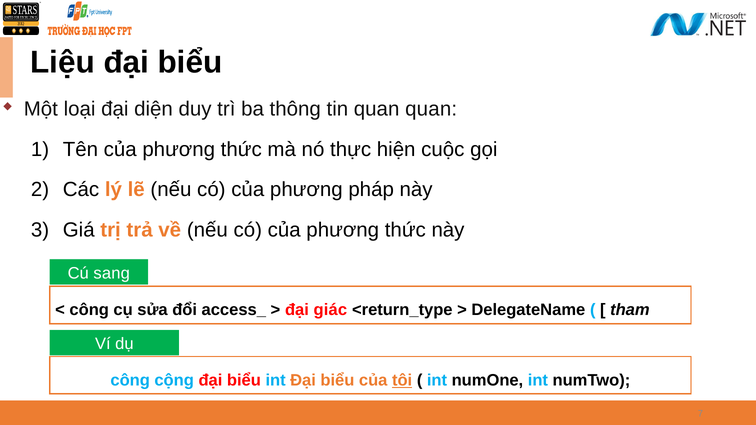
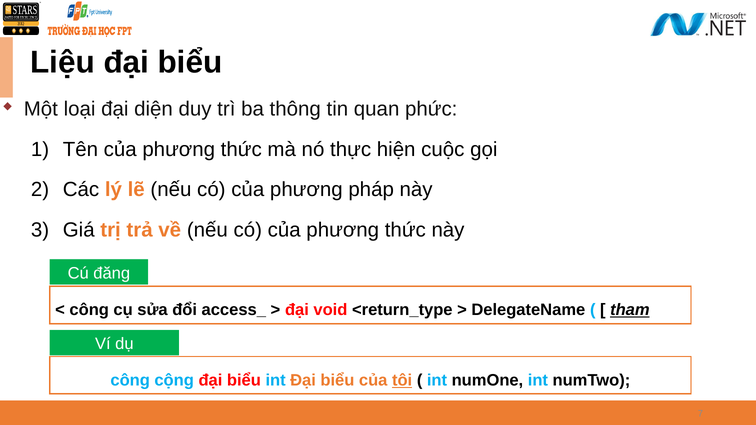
quan quan: quan -> phức
sang: sang -> đăng
giác: giác -> void
tham underline: none -> present
